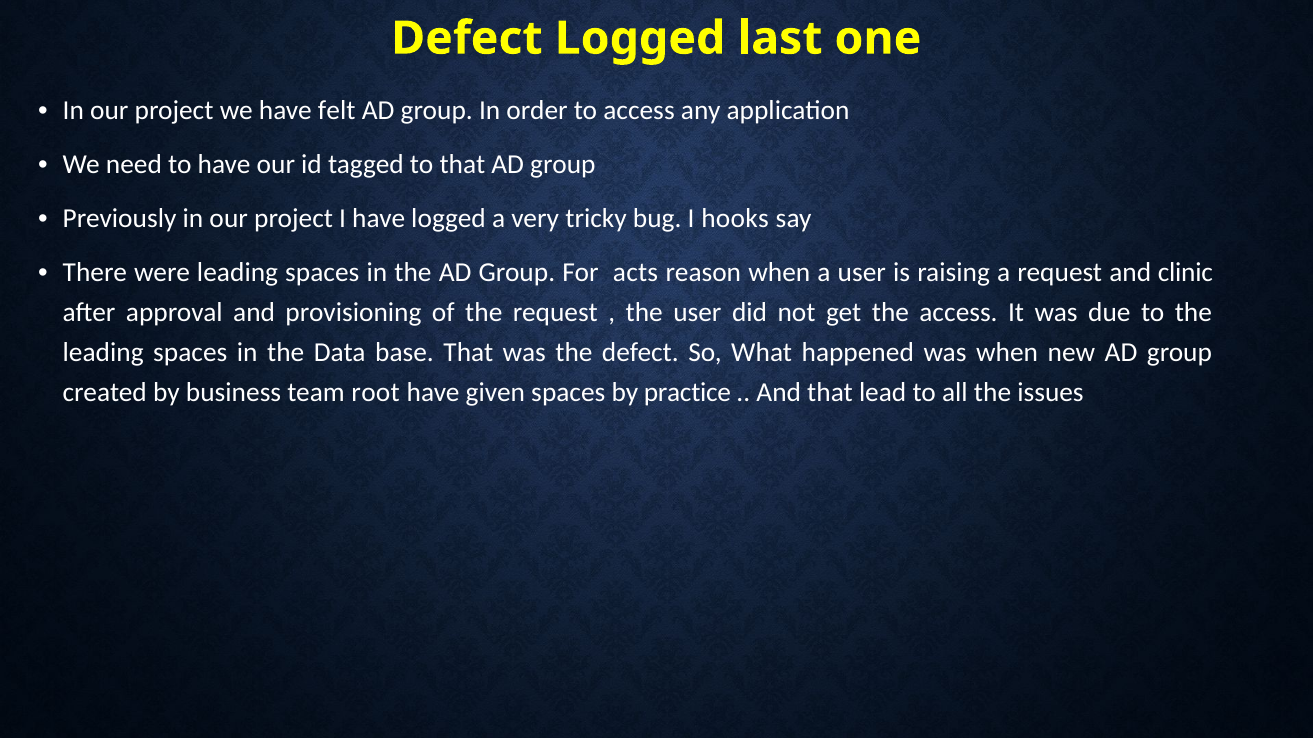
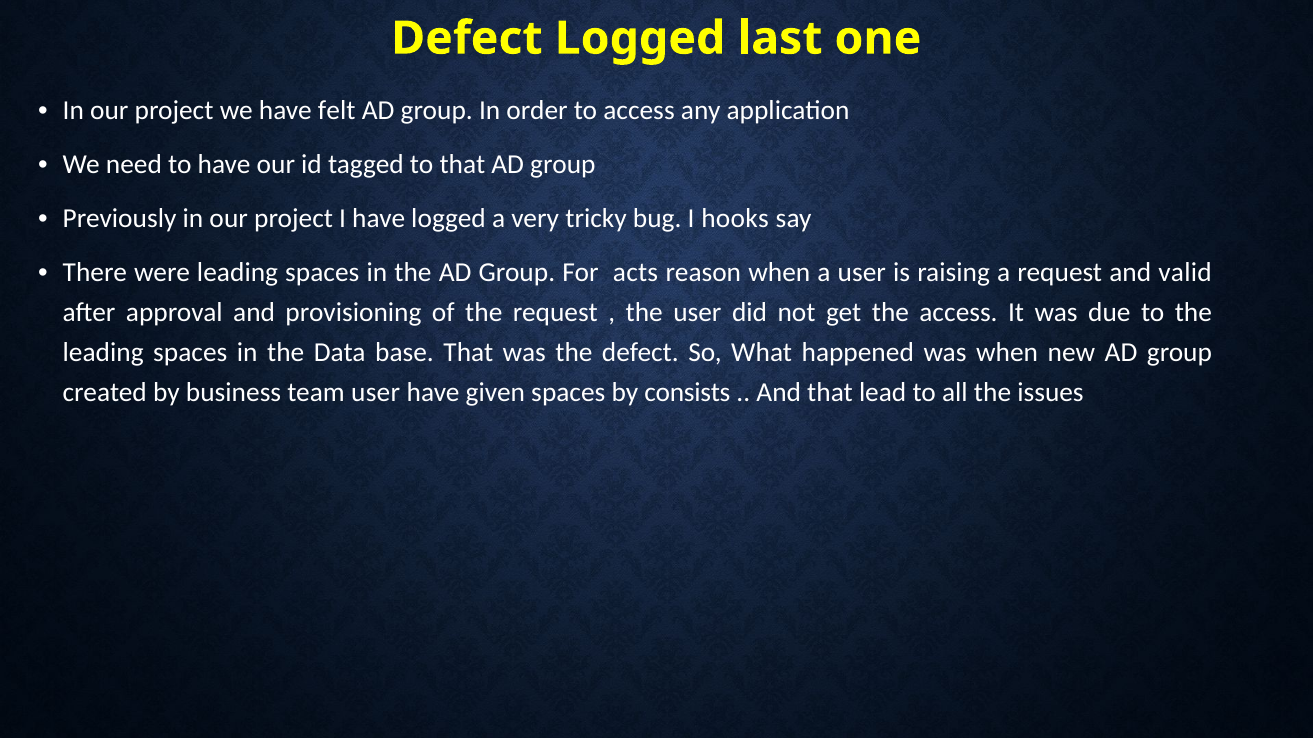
clinic: clinic -> valid
team root: root -> user
practice: practice -> consists
